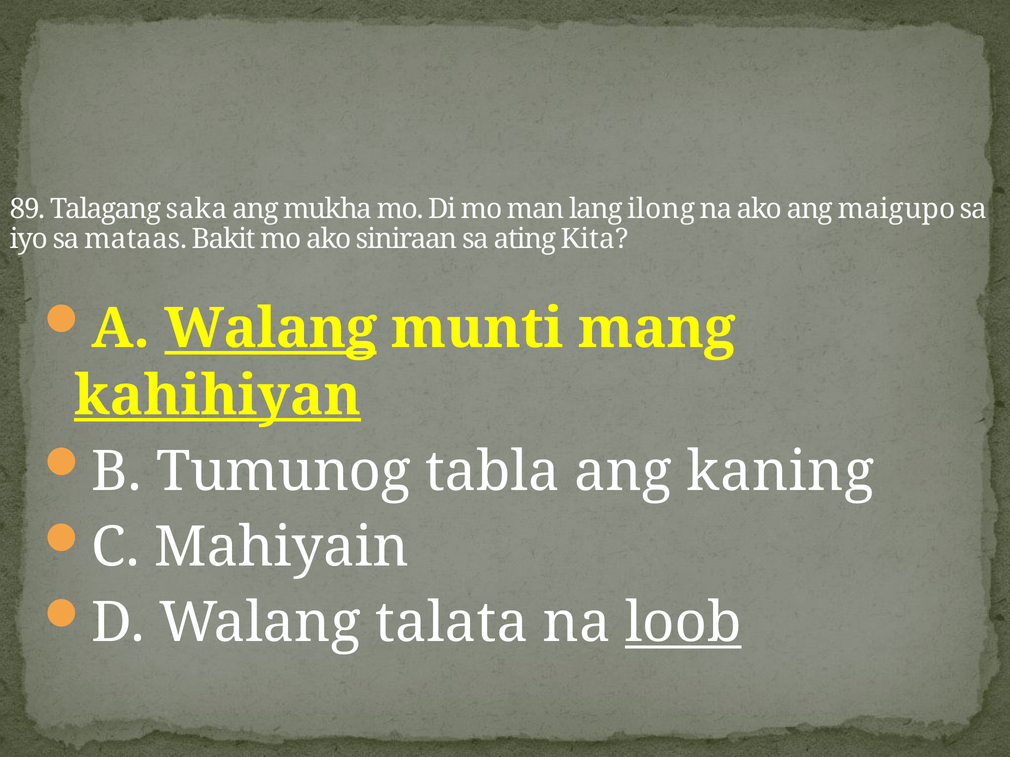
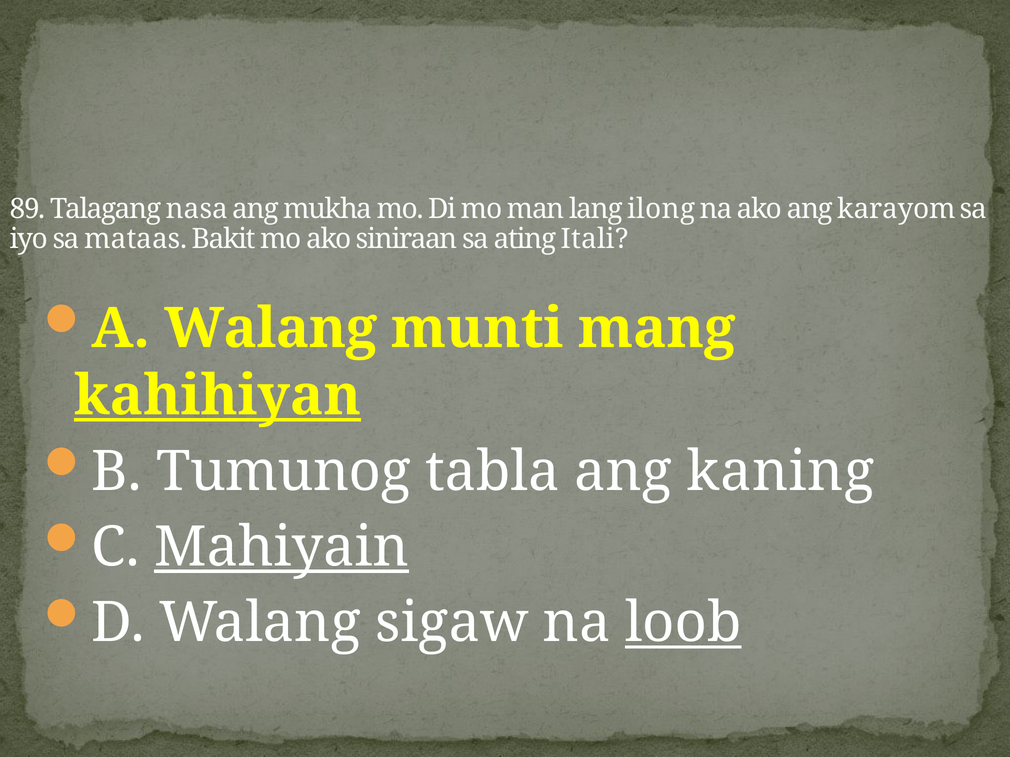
saka: saka -> nasa
maigupo: maigupo -> karayom
Kita: Kita -> Itali
Walang at (271, 329) underline: present -> none
Mahiyain underline: none -> present
talata: talata -> sigaw
